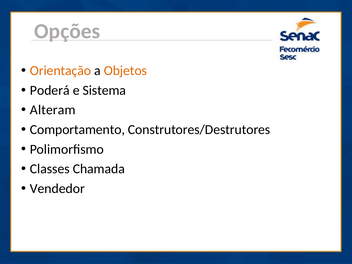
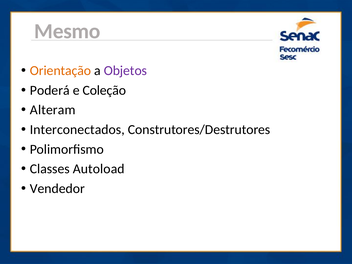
Opções: Opções -> Mesmo
Objetos colour: orange -> purple
Sistema: Sistema -> Coleção
Comportamento: Comportamento -> Interconectados
Chamada: Chamada -> Autoload
